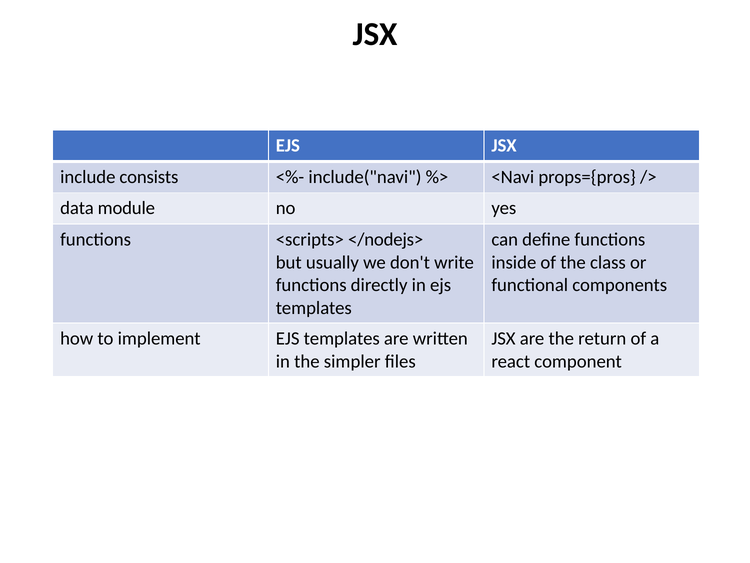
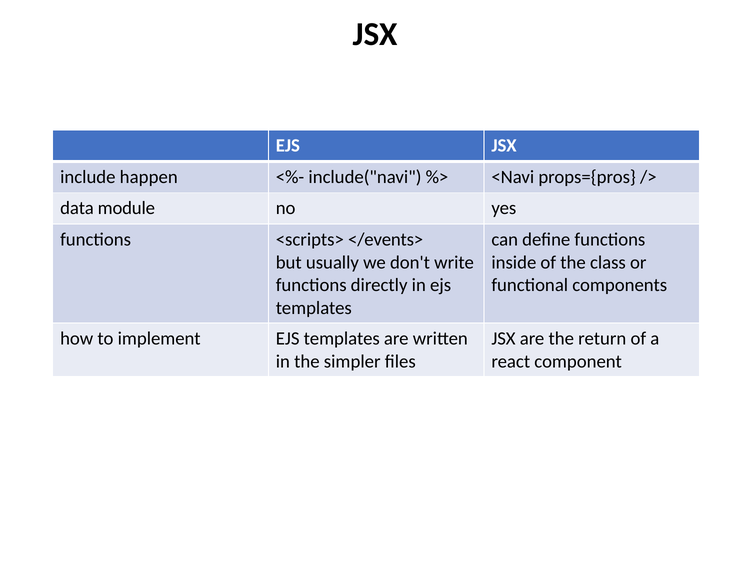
consists: consists -> happen
</nodejs>: </nodejs> -> </events>
